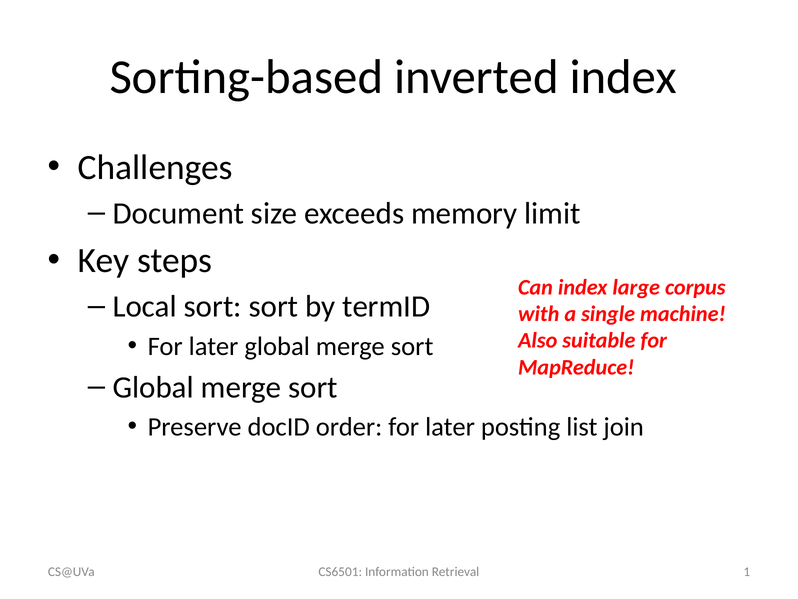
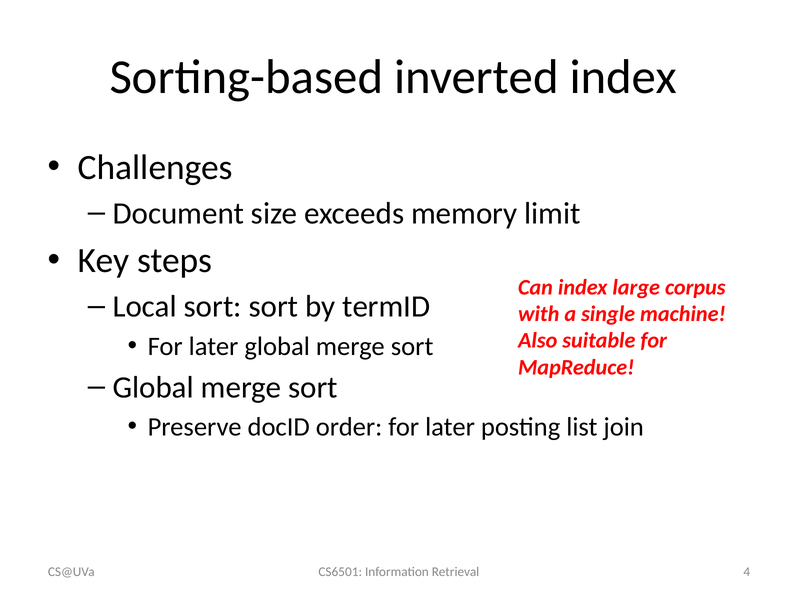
1: 1 -> 4
